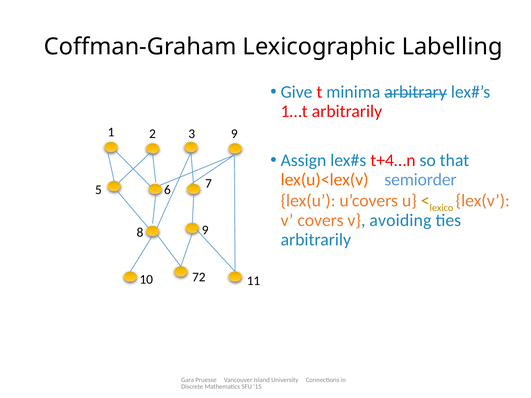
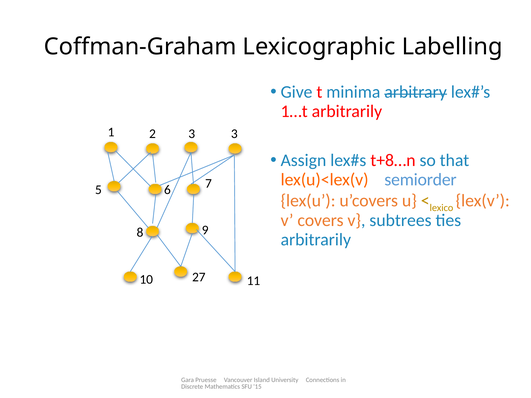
3 9: 9 -> 3
t+4…n: t+4…n -> t+8…n
avoiding: avoiding -> subtrees
72: 72 -> 27
